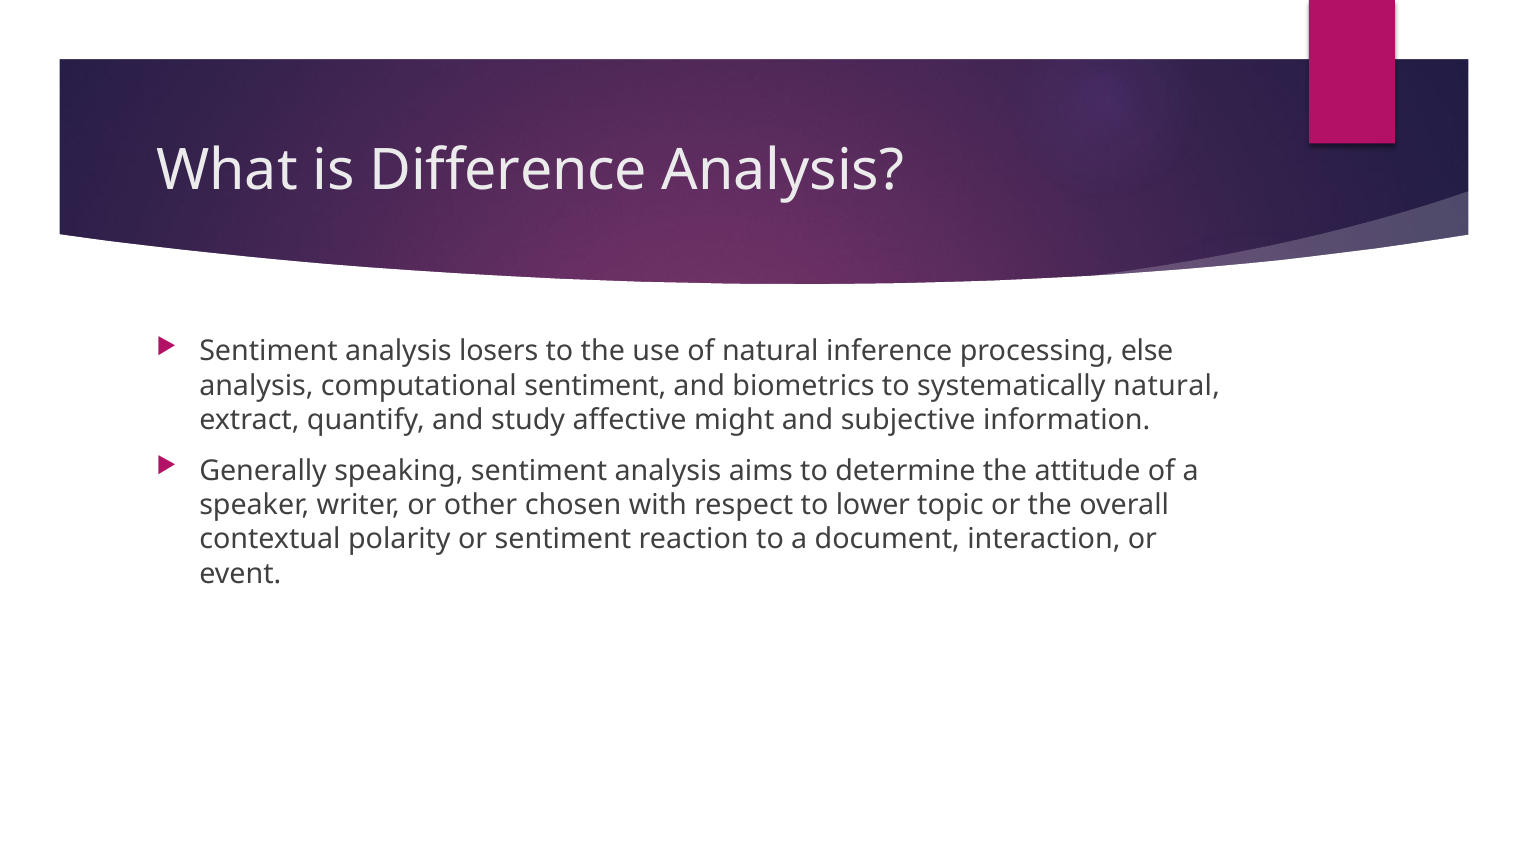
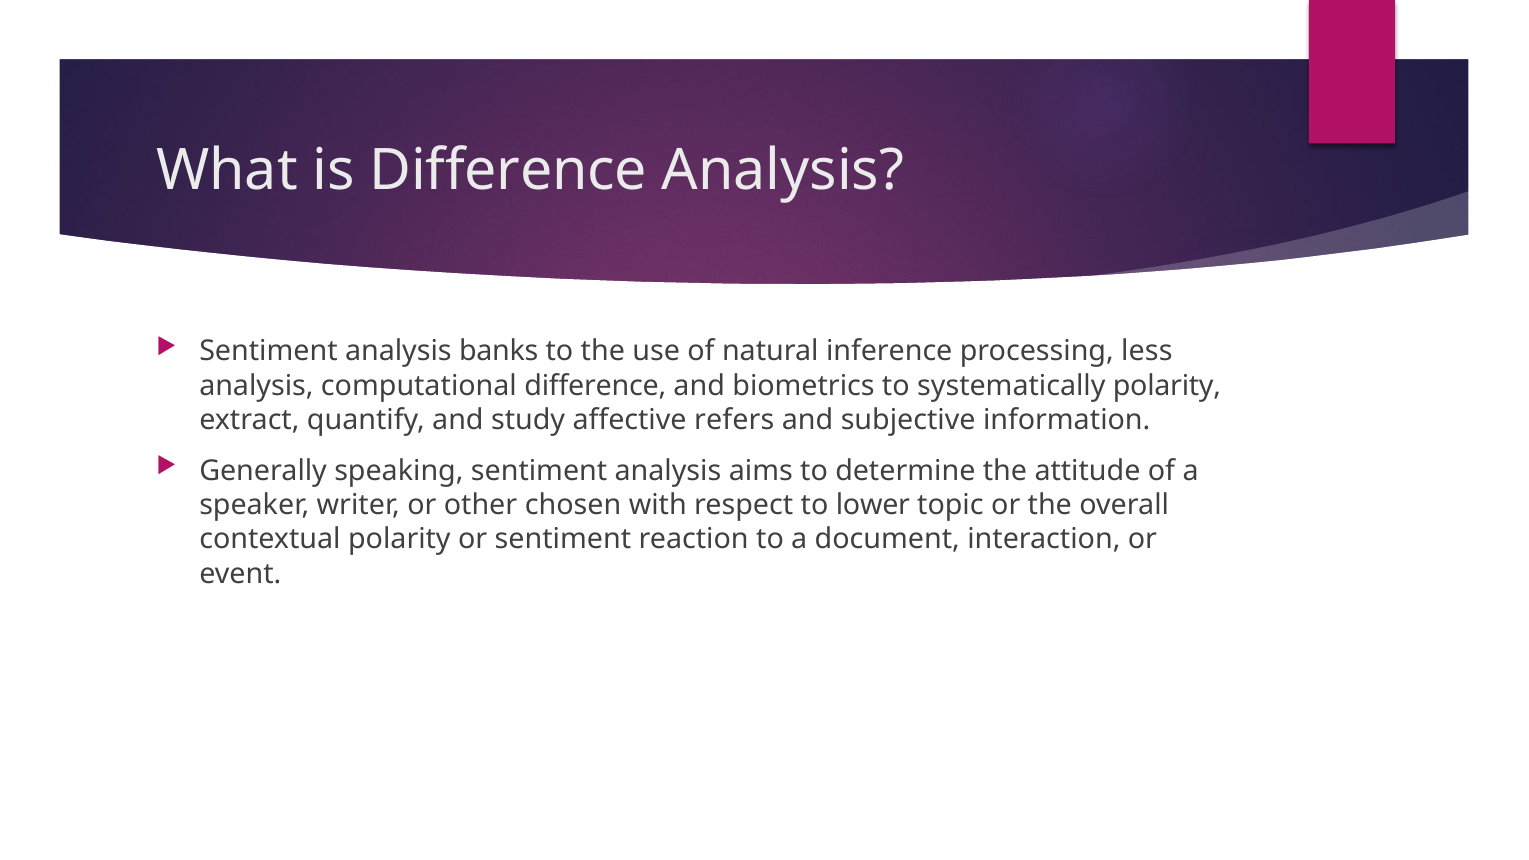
losers: losers -> banks
else: else -> less
computational sentiment: sentiment -> difference
systematically natural: natural -> polarity
might: might -> refers
